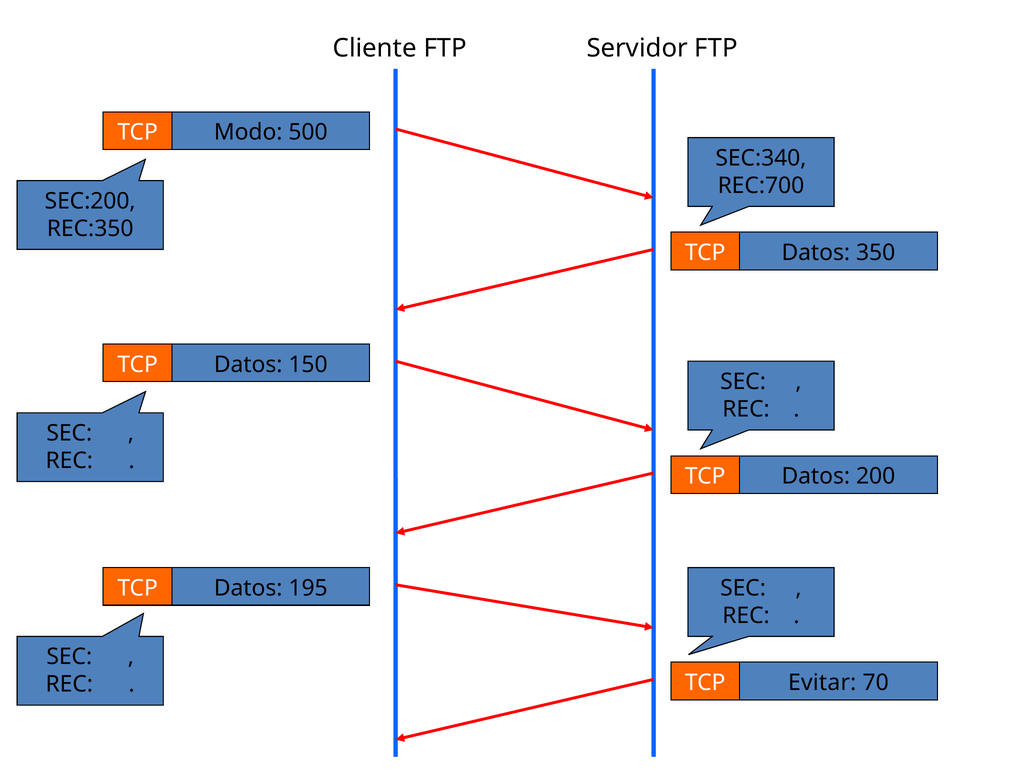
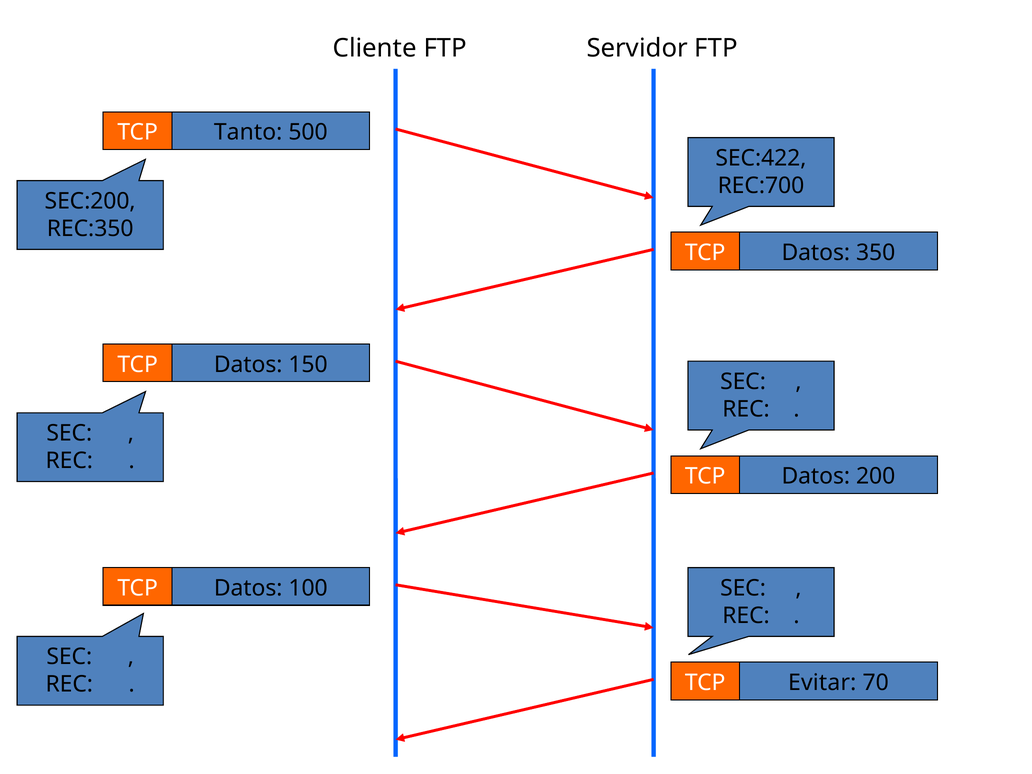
Modo: Modo -> Tanto
SEC:340: SEC:340 -> SEC:422
195: 195 -> 100
